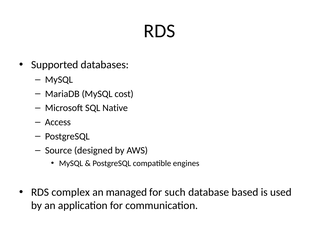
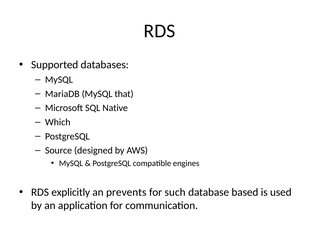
cost: cost -> that
Access: Access -> Which
complex: complex -> explicitly
managed: managed -> prevents
